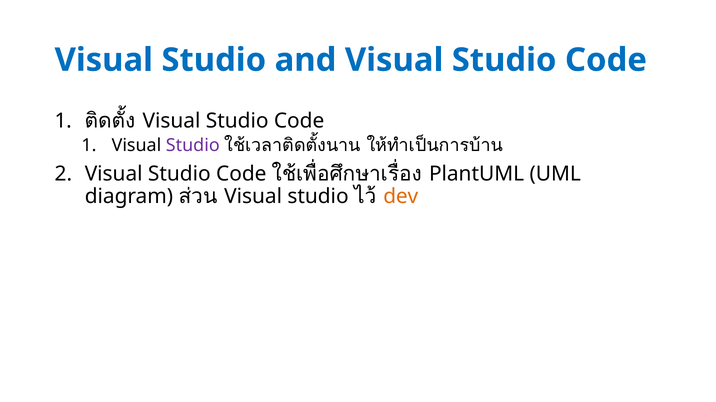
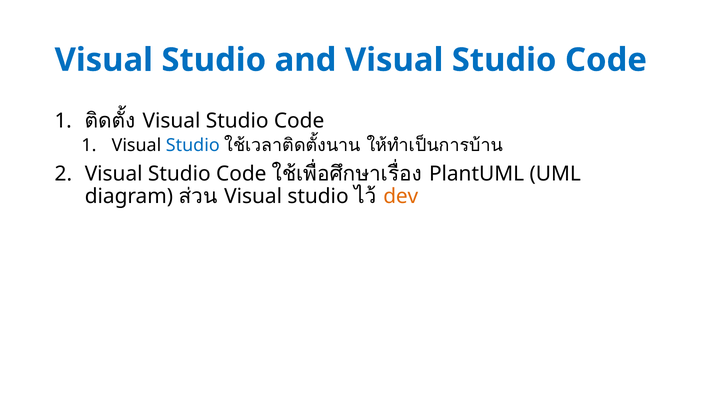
Studio at (193, 146) colour: purple -> blue
